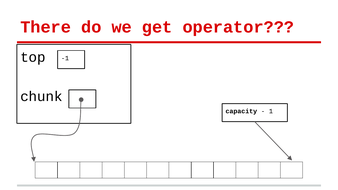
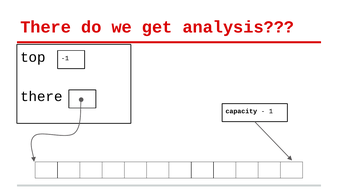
operator: operator -> analysis
chunk at (41, 97): chunk -> there
